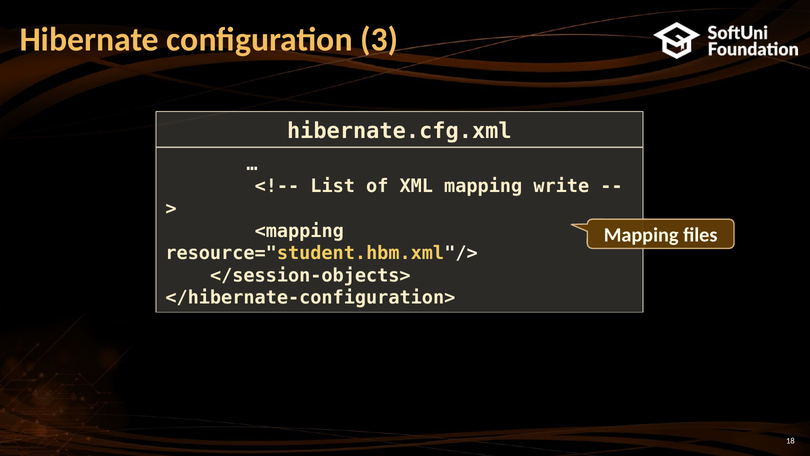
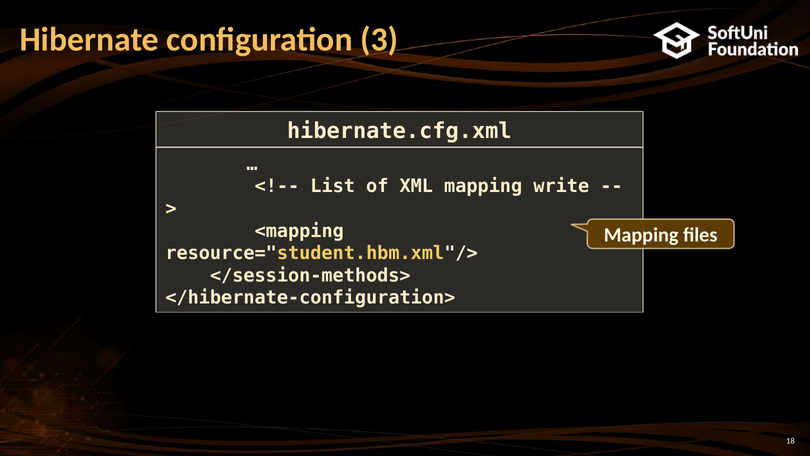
</session-objects>: </session-objects> -> </session-methods>
